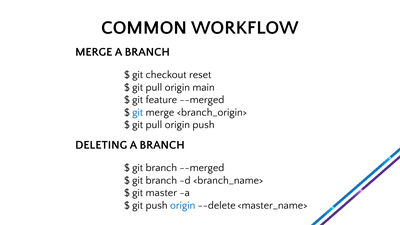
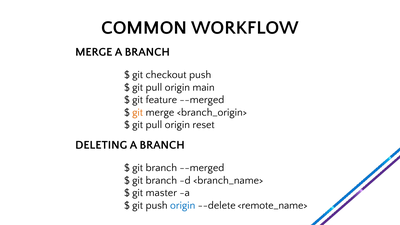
checkout reset: reset -> push
git at (138, 112) colour: blue -> orange
origin push: push -> reset
<master_name>: <master_name> -> <remote_name>
